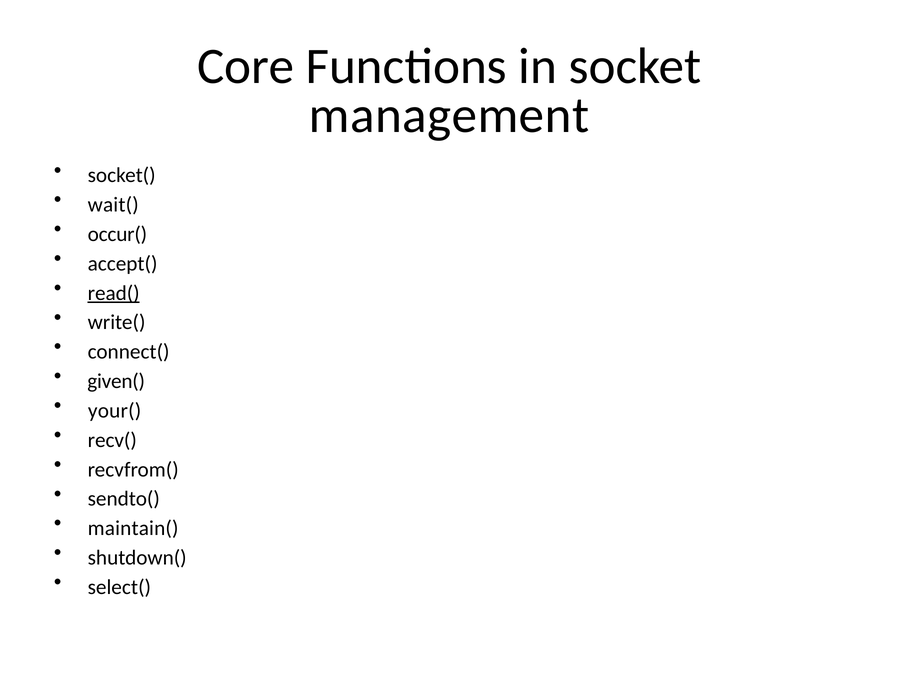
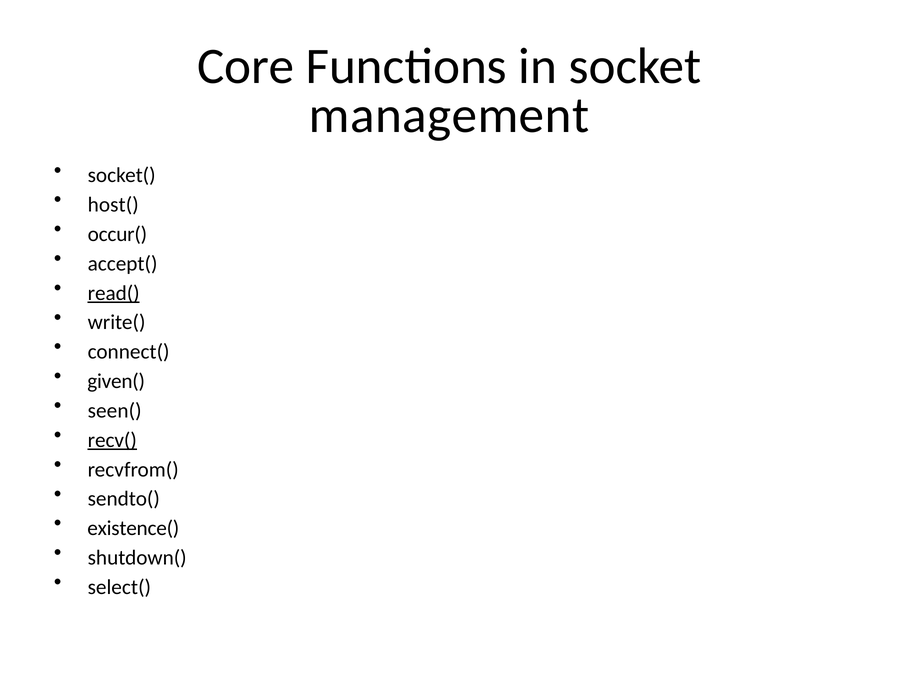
wait(: wait( -> host(
your(: your( -> seen(
recv( underline: none -> present
maintain(: maintain( -> existence(
